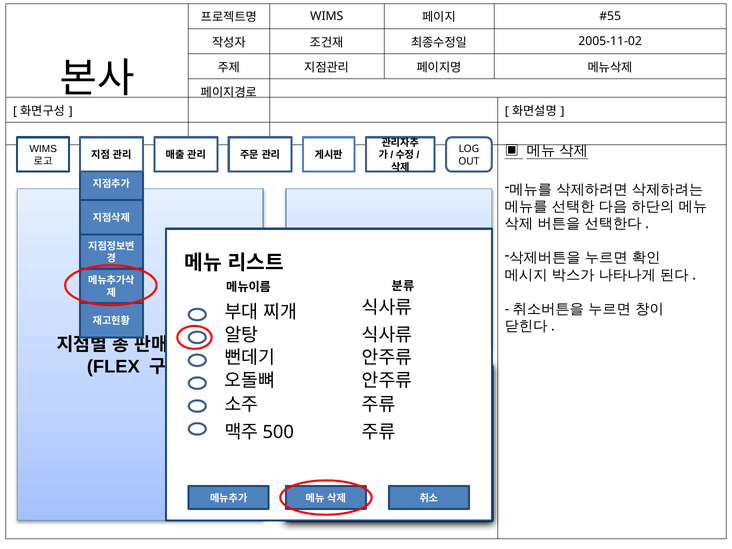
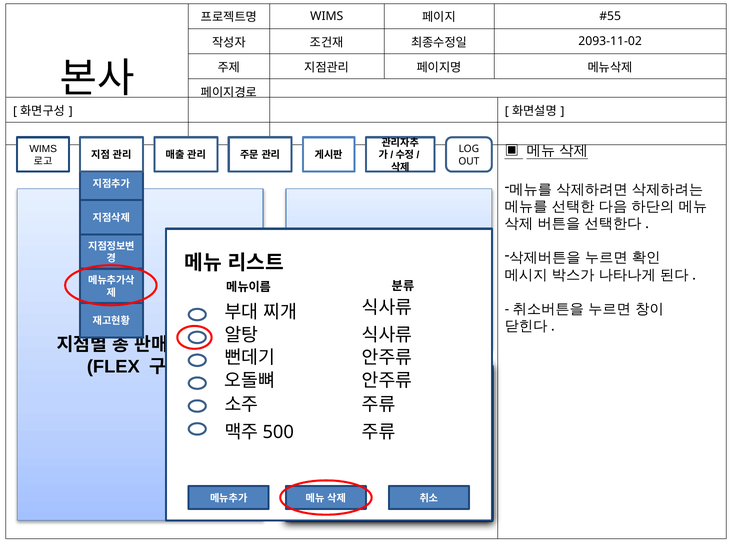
2005-11-02: 2005-11-02 -> 2093-11-02
